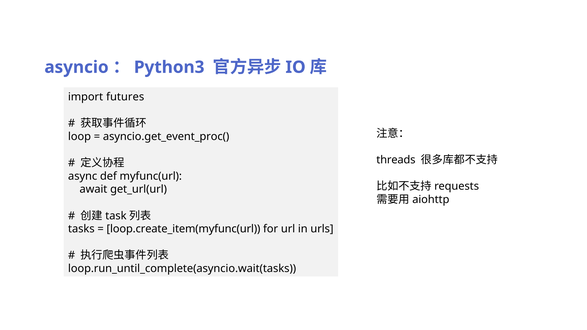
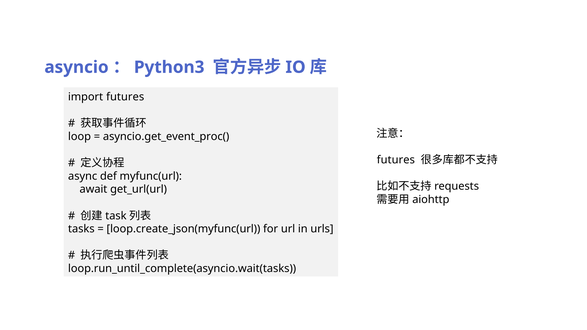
threads at (396, 160): threads -> futures
loop.create_item(myfunc(url: loop.create_item(myfunc(url -> loop.create_json(myfunc(url
